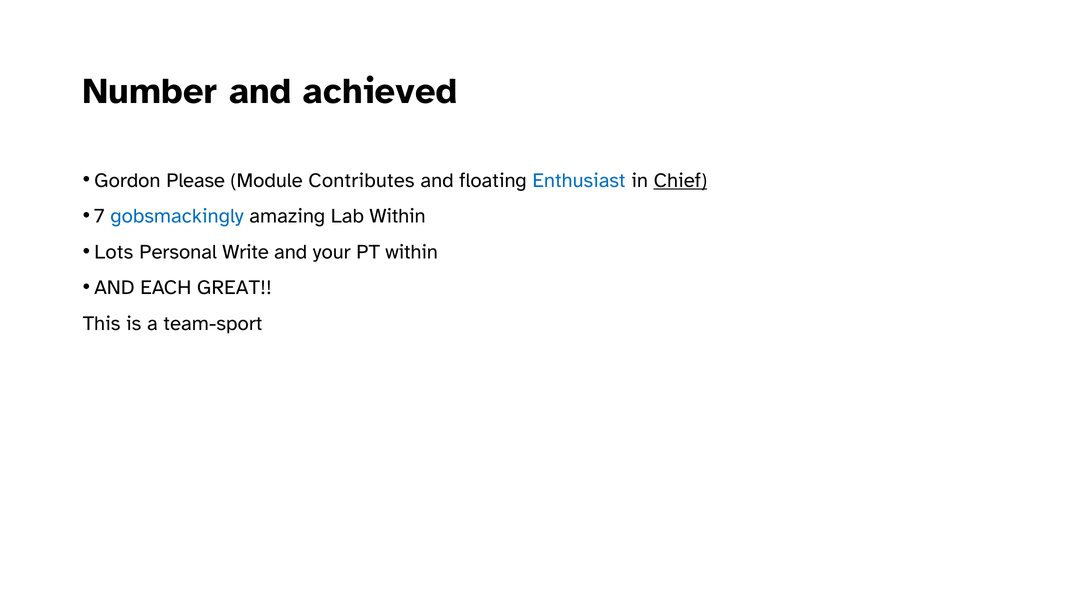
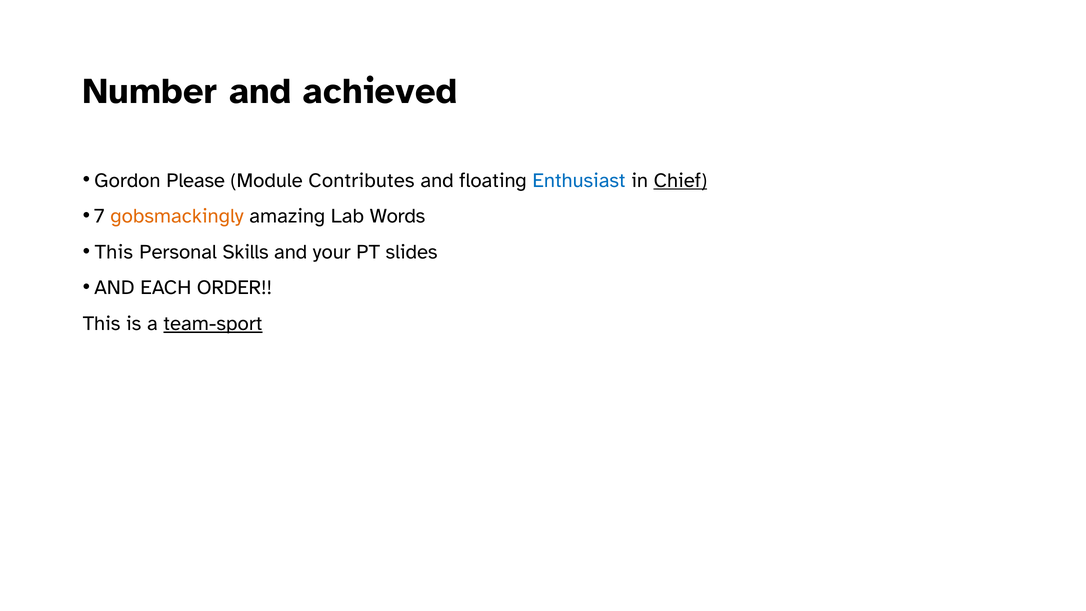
gobsmackingly colour: blue -> orange
Lab Within: Within -> Words
Lots at (114, 252): Lots -> This
Write: Write -> Skills
PT within: within -> slides
GREAT: GREAT -> ORDER
team-sport underline: none -> present
